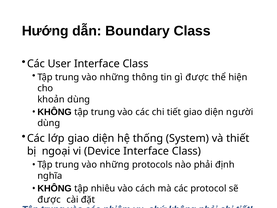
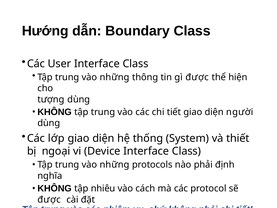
khoản: khoản -> tượng
